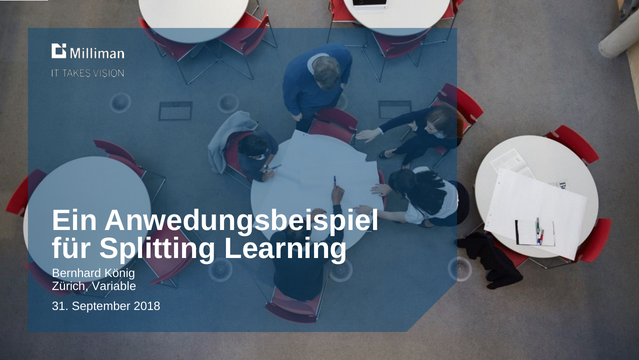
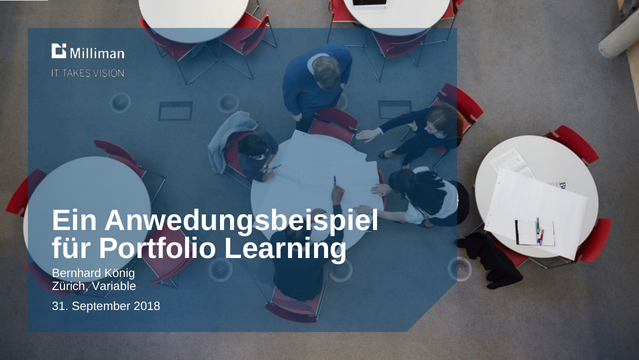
Splitting: Splitting -> Portfolio
